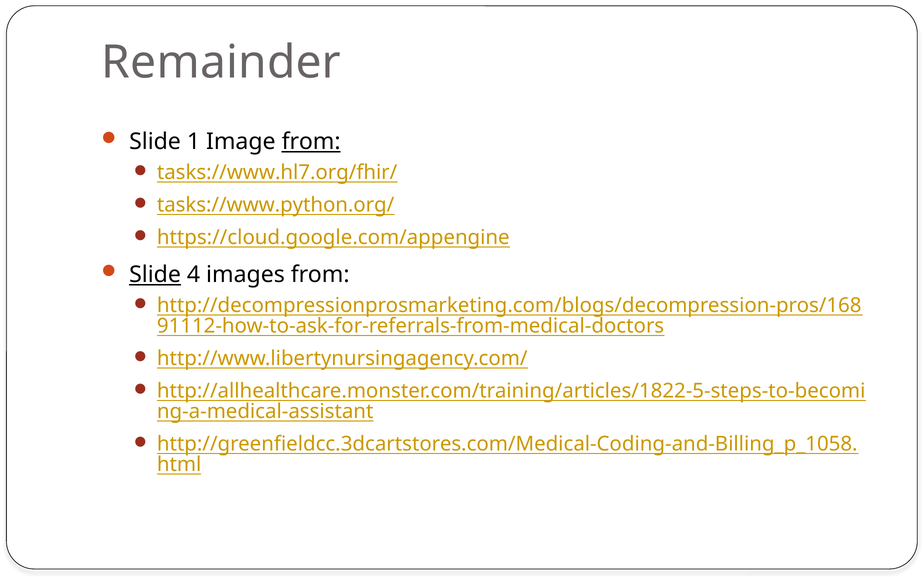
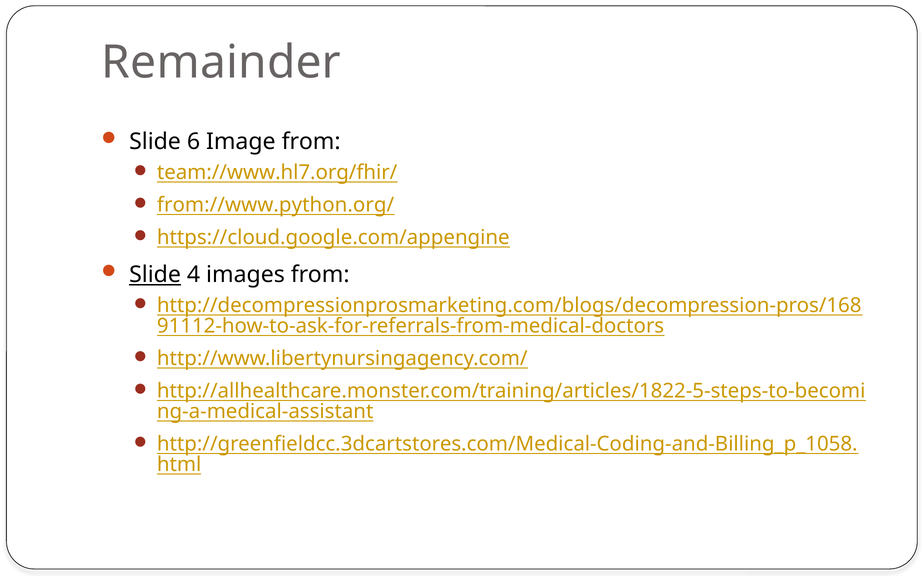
1: 1 -> 6
from at (311, 142) underline: present -> none
tasks://www.hl7.org/fhir/: tasks://www.hl7.org/fhir/ -> team://www.hl7.org/fhir/
tasks://www.python.org/: tasks://www.python.org/ -> from://www.python.org/
